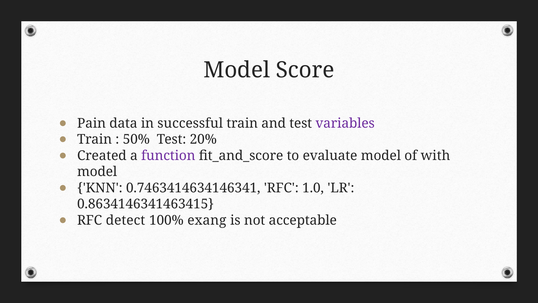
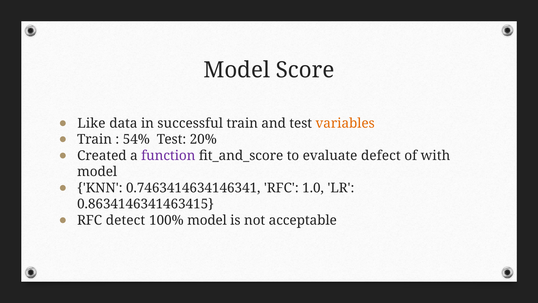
Pain: Pain -> Like
variables colour: purple -> orange
50%: 50% -> 54%
evaluate model: model -> defect
100% exang: exang -> model
